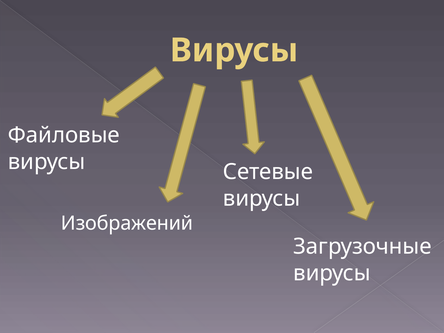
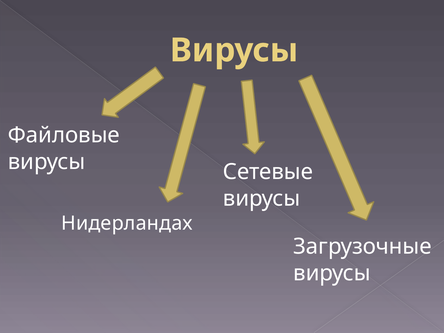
Изображений: Изображений -> Нидерландах
